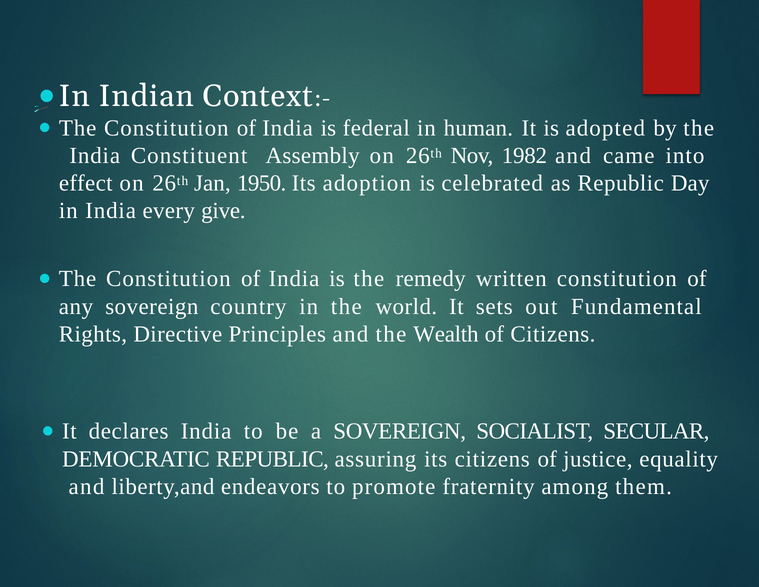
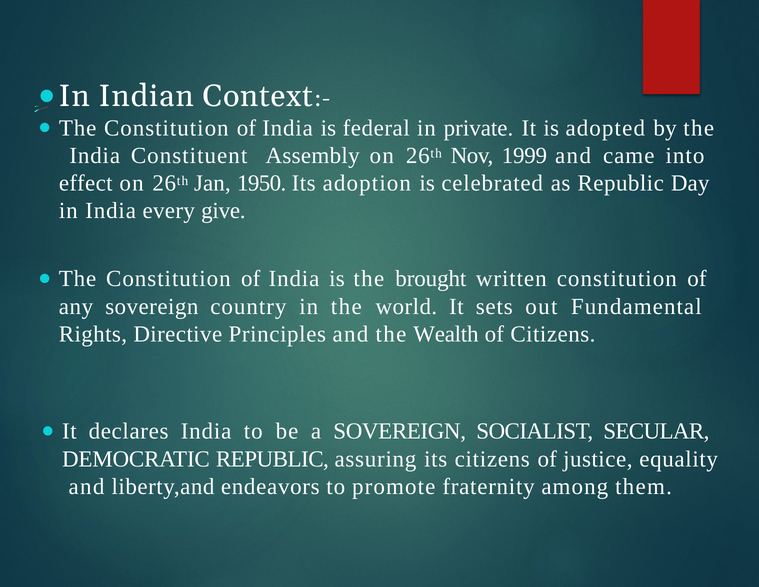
human: human -> private
1982: 1982 -> 1999
remedy: remedy -> brought
